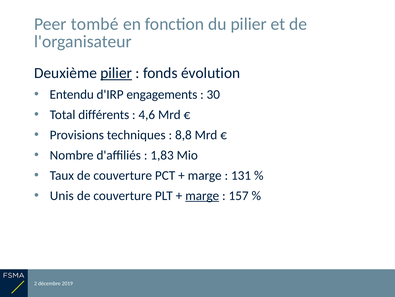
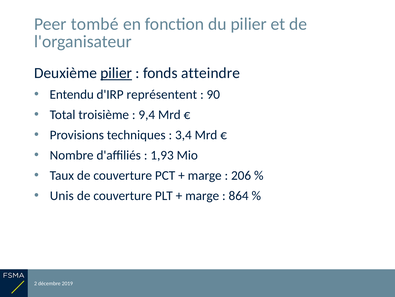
évolution: évolution -> atteindre
engagements: engagements -> représentent
30: 30 -> 90
différents: différents -> troisième
4,6: 4,6 -> 9,4
8,8: 8,8 -> 3,4
1,83: 1,83 -> 1,93
131: 131 -> 206
marge at (202, 195) underline: present -> none
157: 157 -> 864
